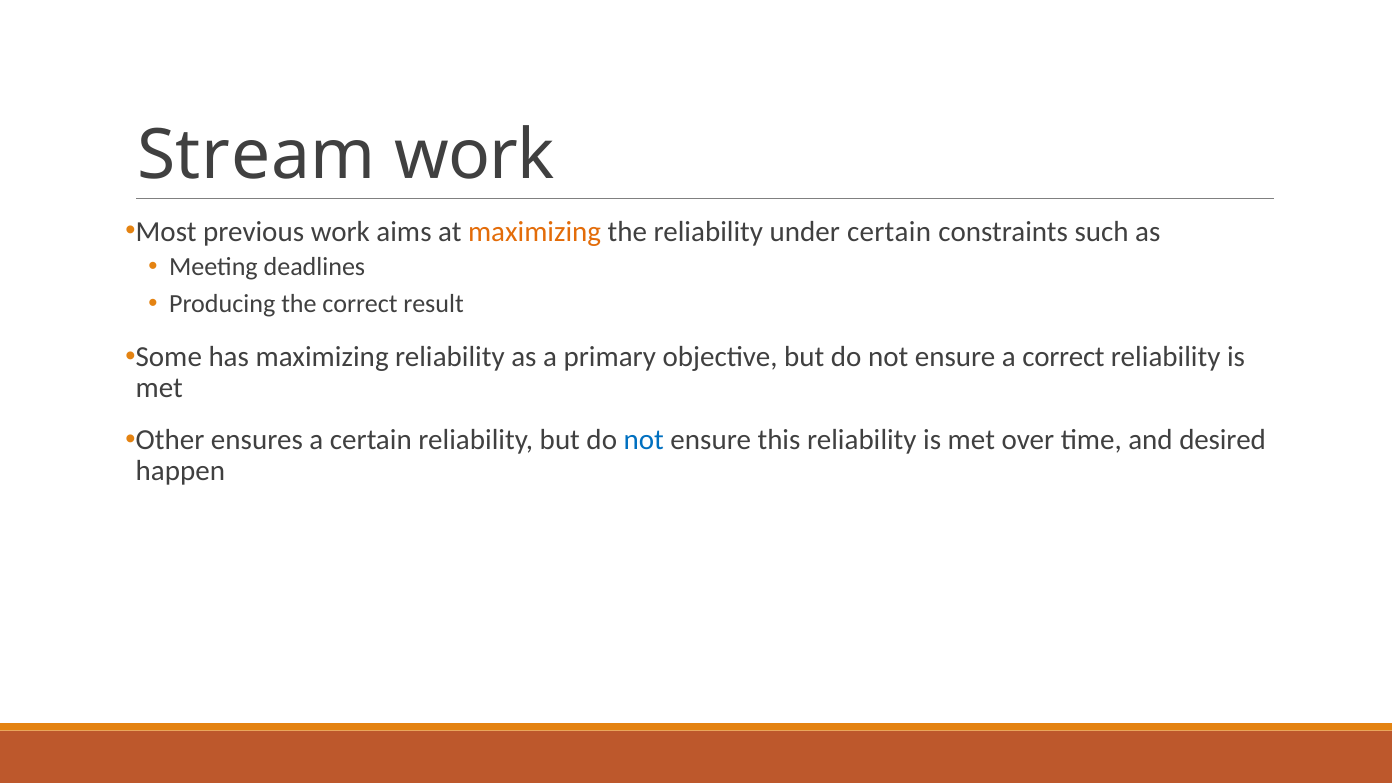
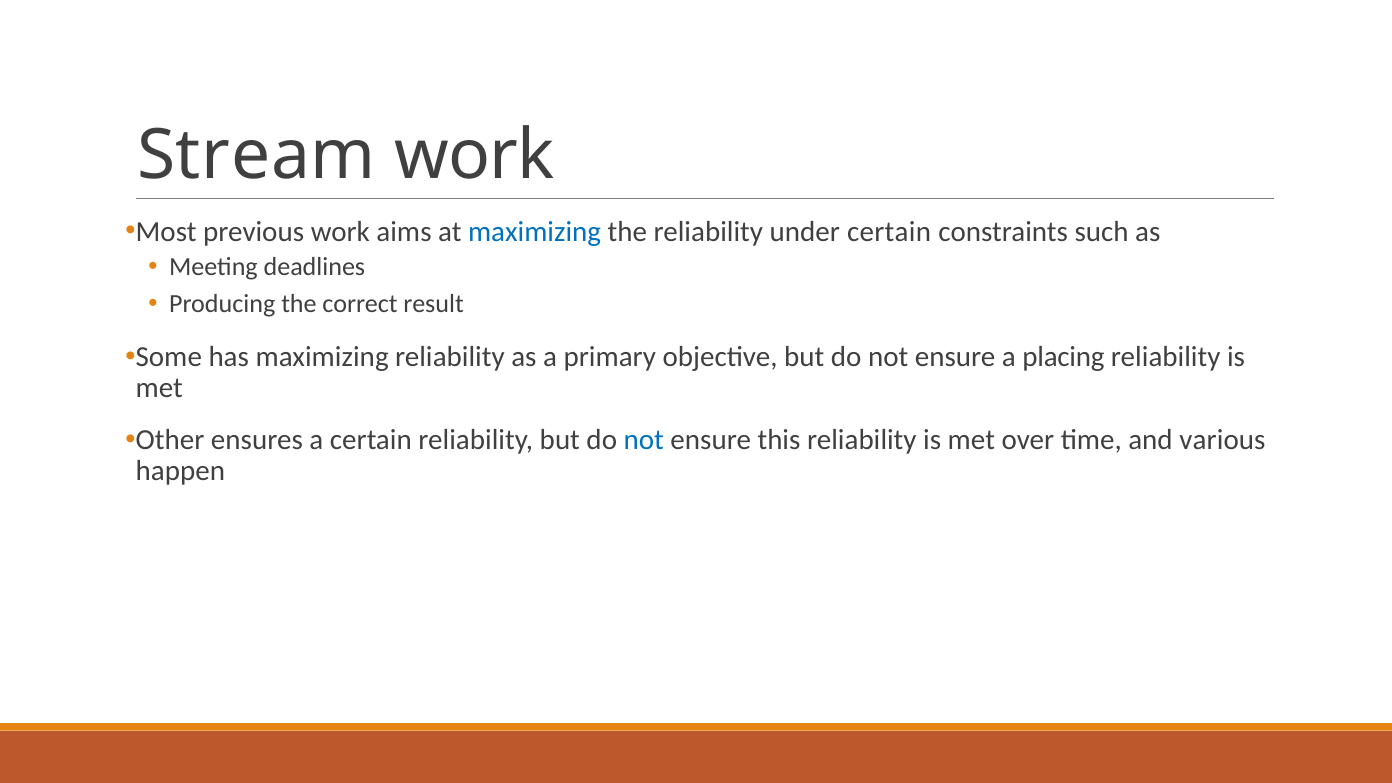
maximizing at (535, 231) colour: orange -> blue
a correct: correct -> placing
desired: desired -> various
